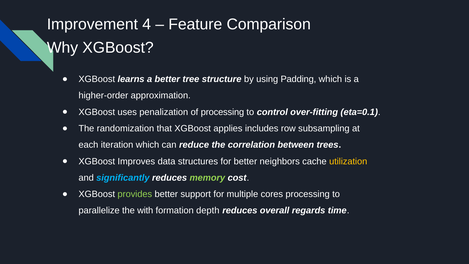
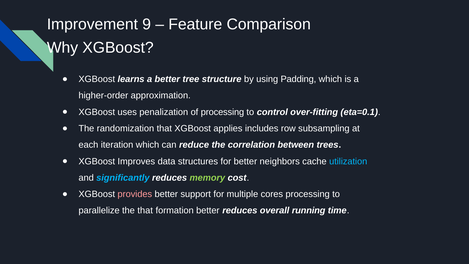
4: 4 -> 9
utilization colour: yellow -> light blue
provides colour: light green -> pink
the with: with -> that
formation depth: depth -> better
regards: regards -> running
